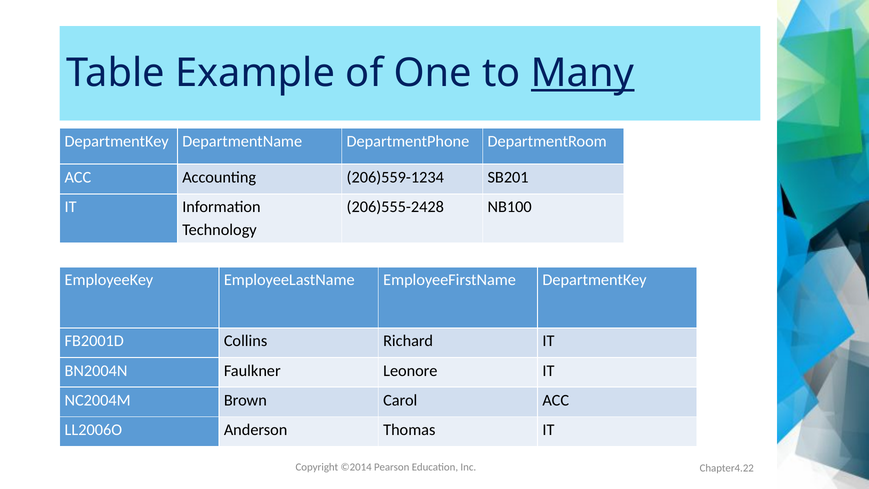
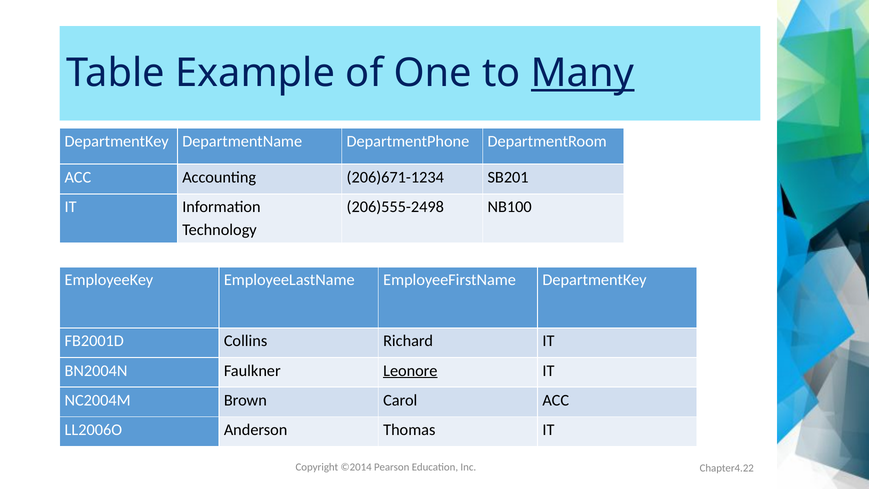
206)559-1234: 206)559-1234 -> 206)671-1234
206)555-2428: 206)555-2428 -> 206)555-2498
Leonore underline: none -> present
